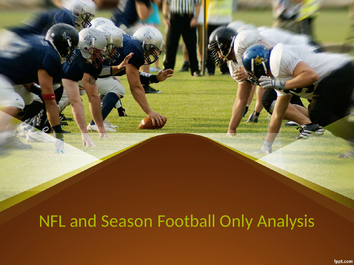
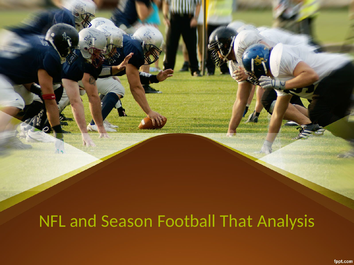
Only: Only -> That
